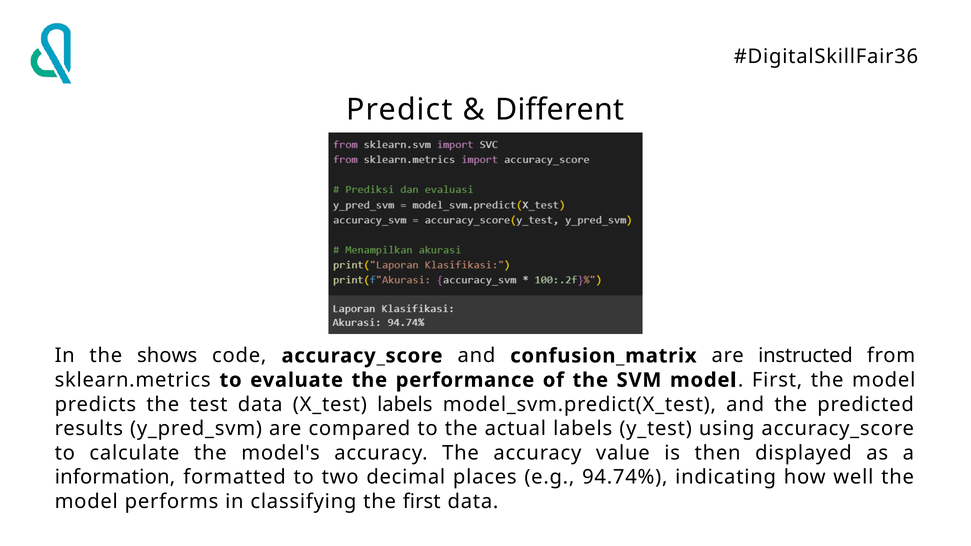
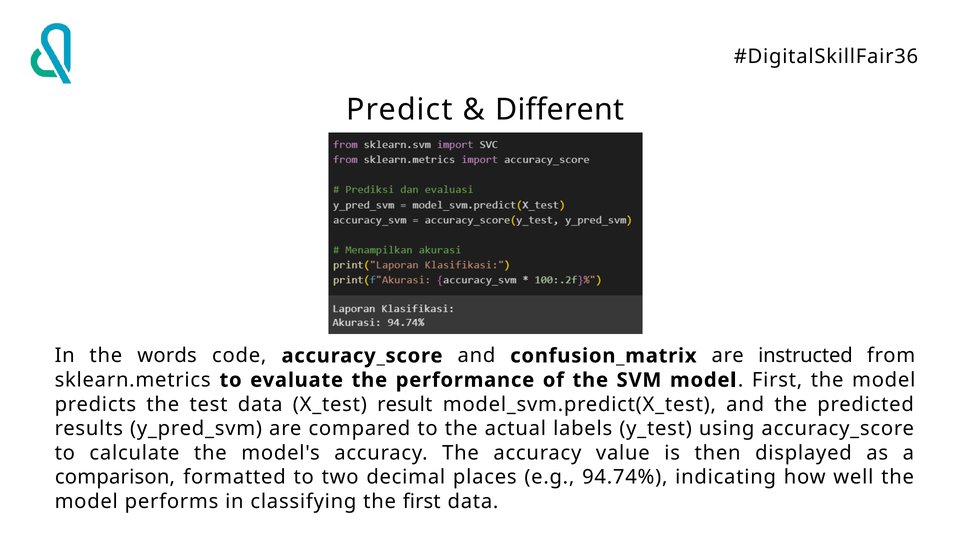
shows: shows -> words
X_test labels: labels -> result
information: information -> comparison
